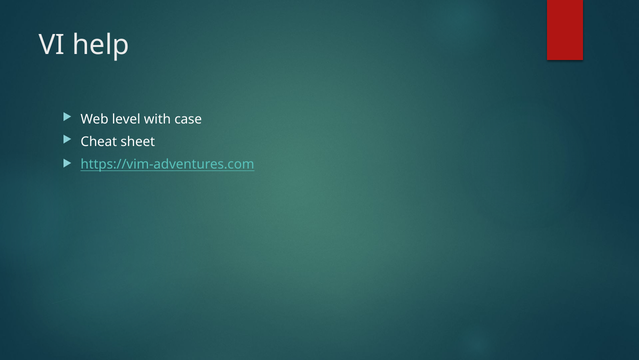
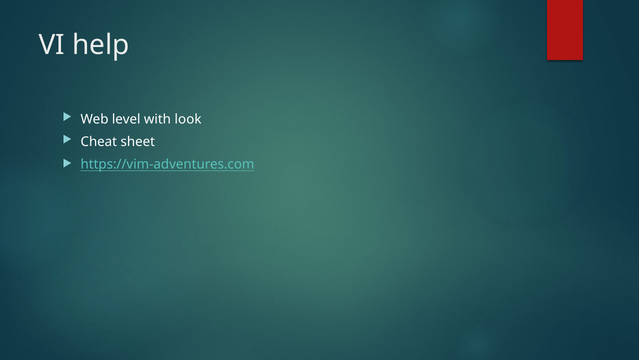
case: case -> look
